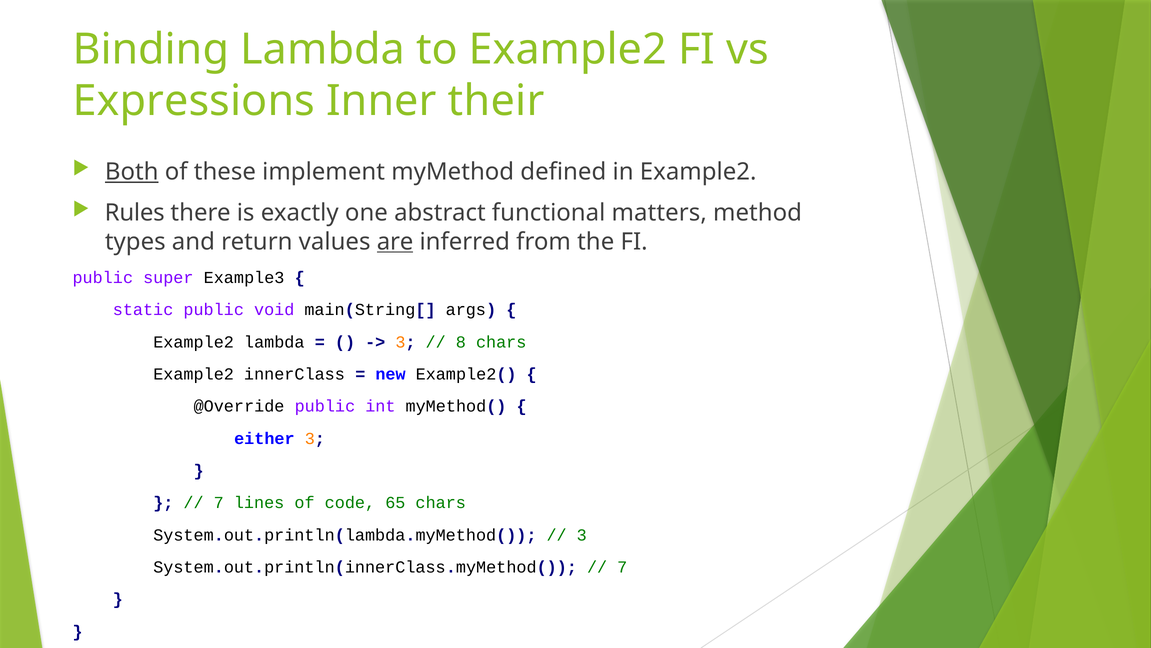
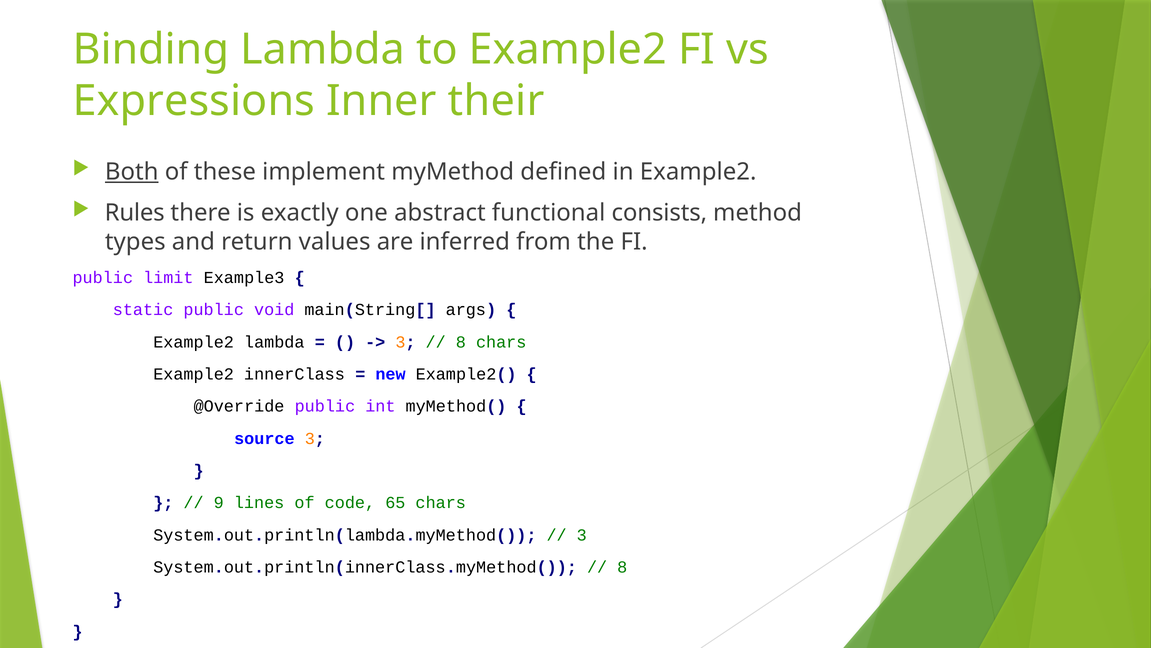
matters: matters -> consists
are underline: present -> none
super: super -> limit
either: either -> source
7 at (219, 502): 7 -> 9
7 at (622, 567): 7 -> 8
